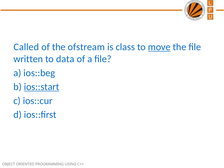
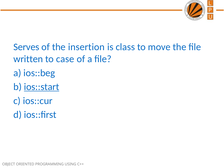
Called: Called -> Serves
ofstream: ofstream -> insertion
move underline: present -> none
data: data -> case
